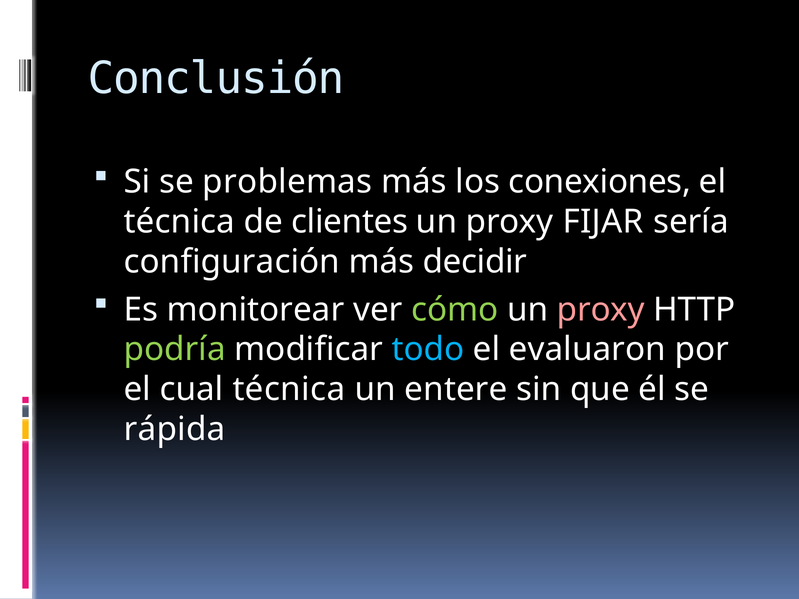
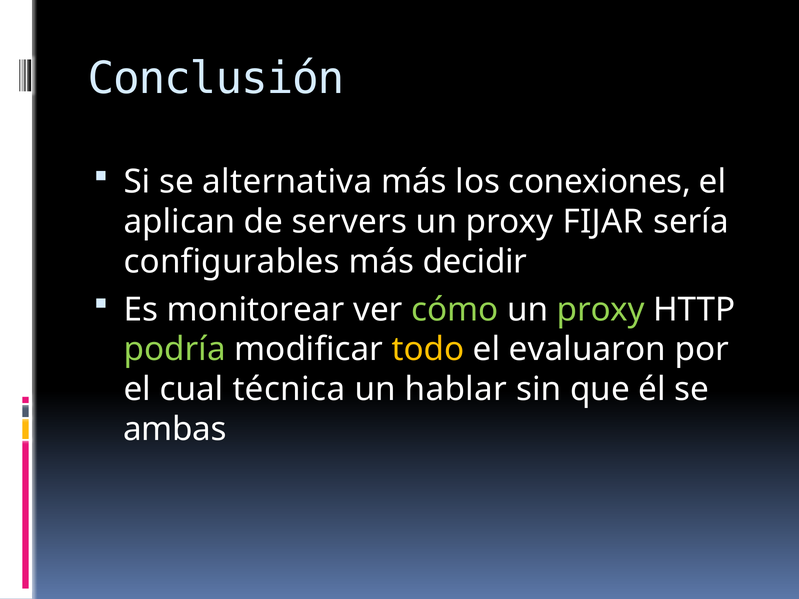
problemas: problemas -> alternativa
técnica at (179, 222): técnica -> aplican
clientes: clientes -> servers
configuración: configuración -> configurables
proxy at (601, 310) colour: pink -> light green
todo colour: light blue -> yellow
entere: entere -> hablar
rápida: rápida -> ambas
